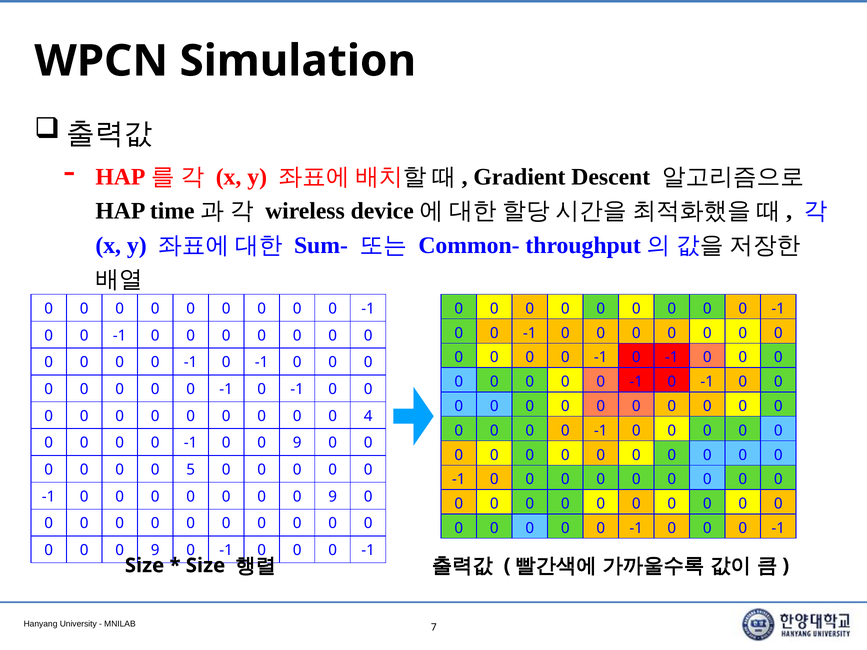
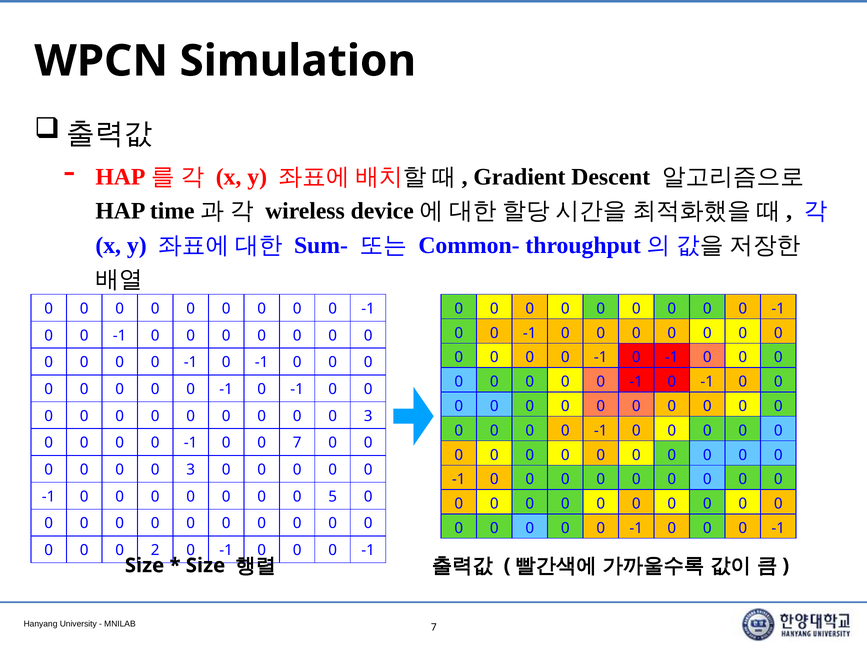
4 at (368, 416): 4 -> 3
-1 0 0 9: 9 -> 7
5 at (191, 470): 5 -> 3
9 at (333, 497): 9 -> 5
9 at (155, 550): 9 -> 2
